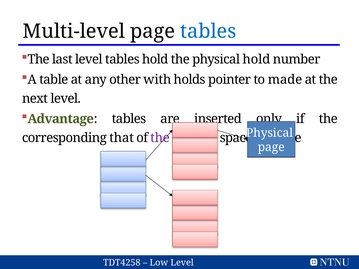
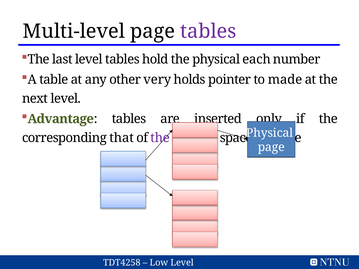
tables at (208, 31) colour: blue -> purple
physical hold: hold -> each
with: with -> very
